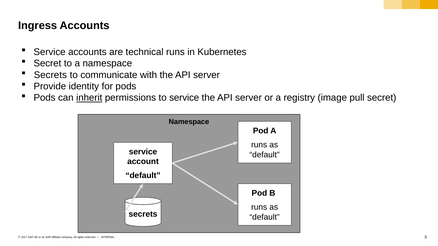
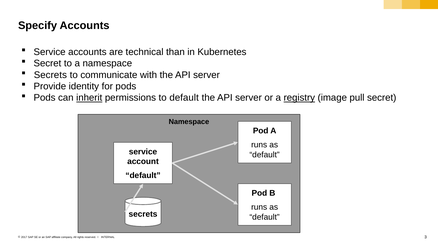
Ingress: Ingress -> Specify
technical runs: runs -> than
to service: service -> default
registry underline: none -> present
